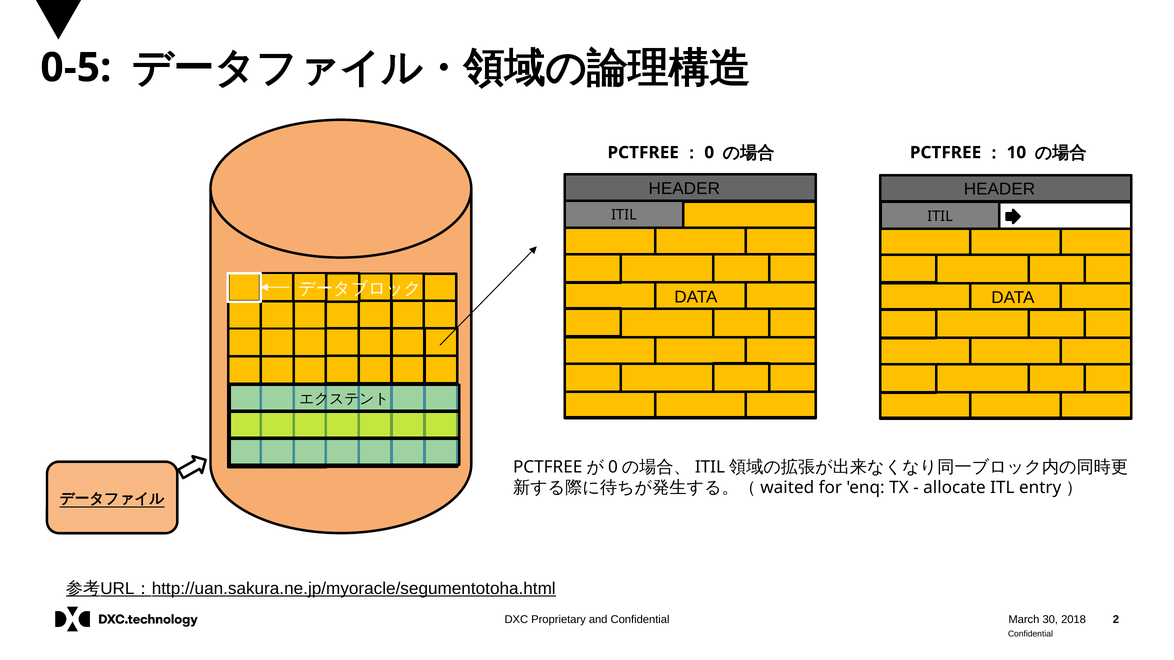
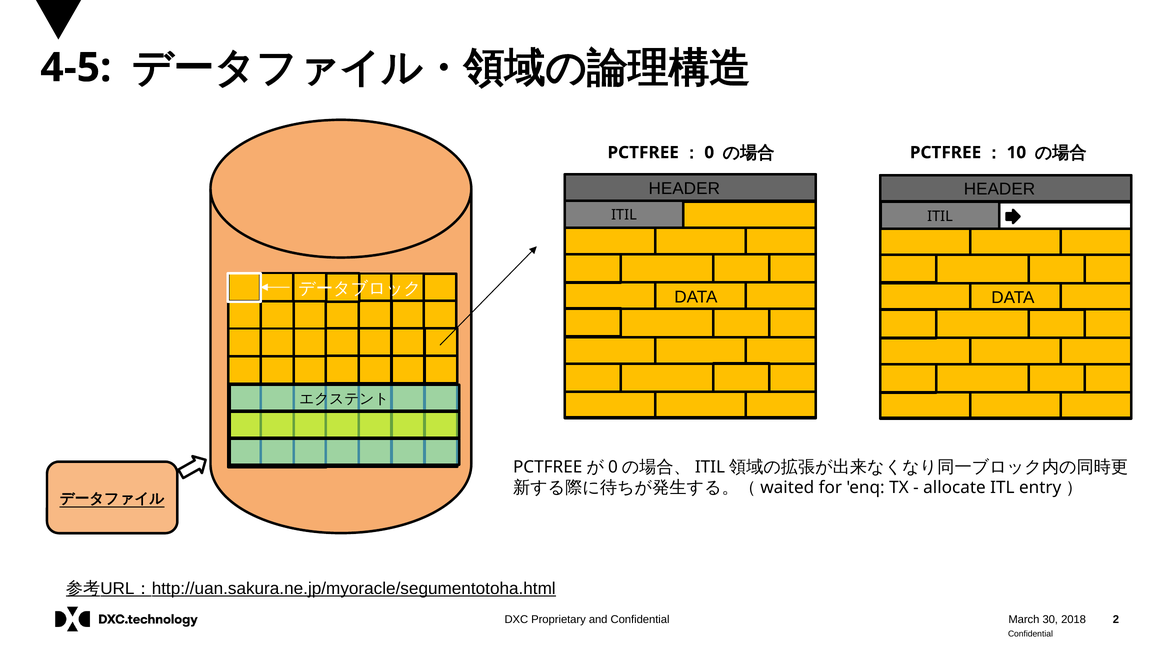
0-5: 0-5 -> 4-5
